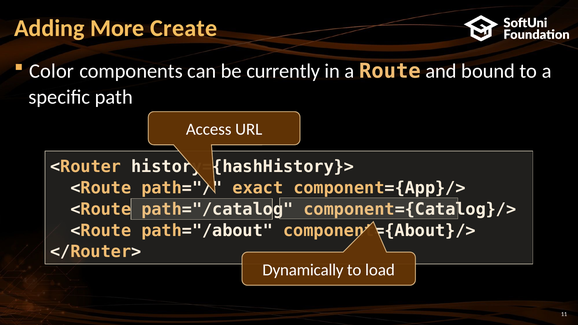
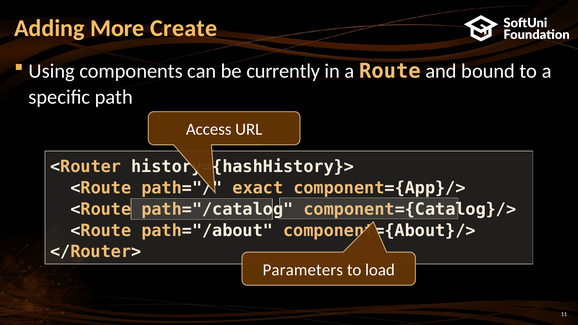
Color: Color -> Using
Dynamically: Dynamically -> Parameters
